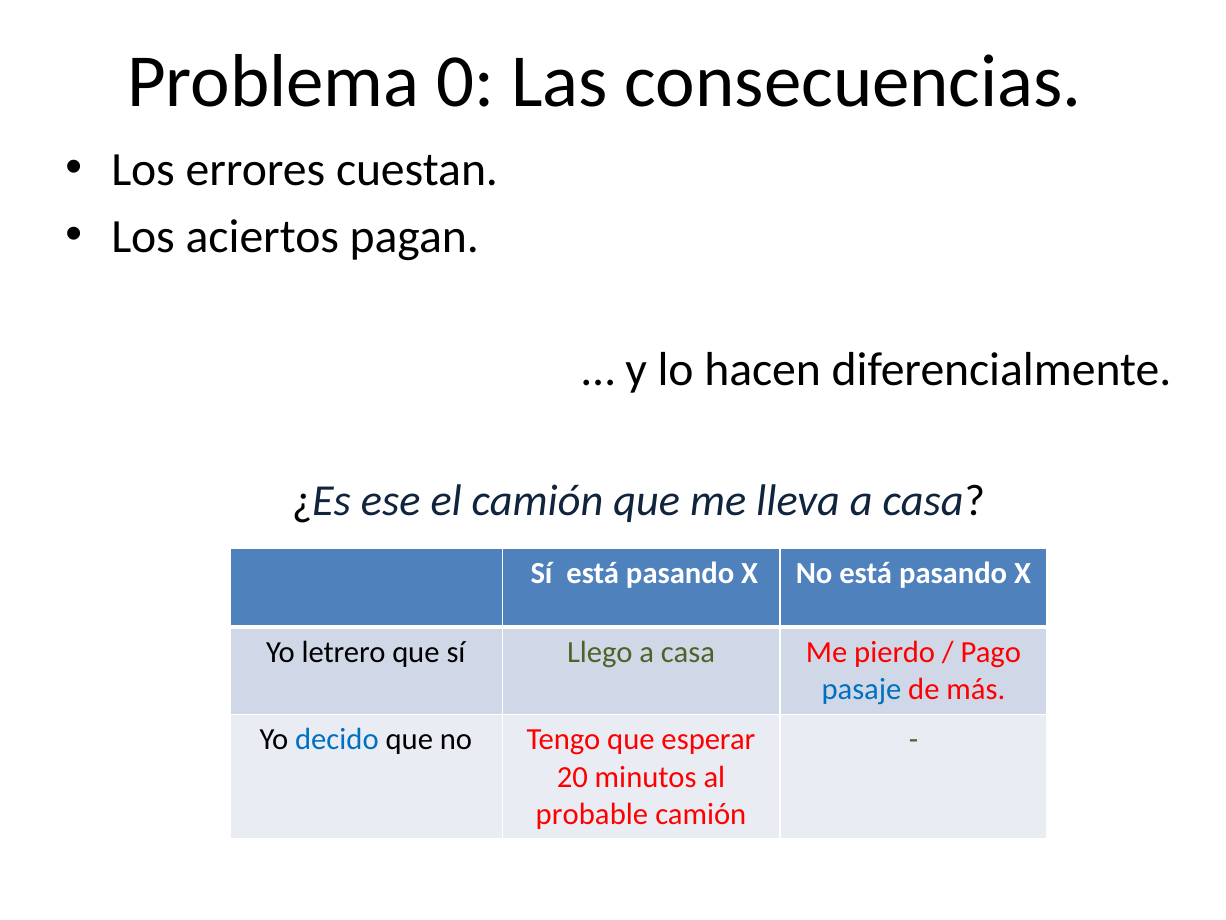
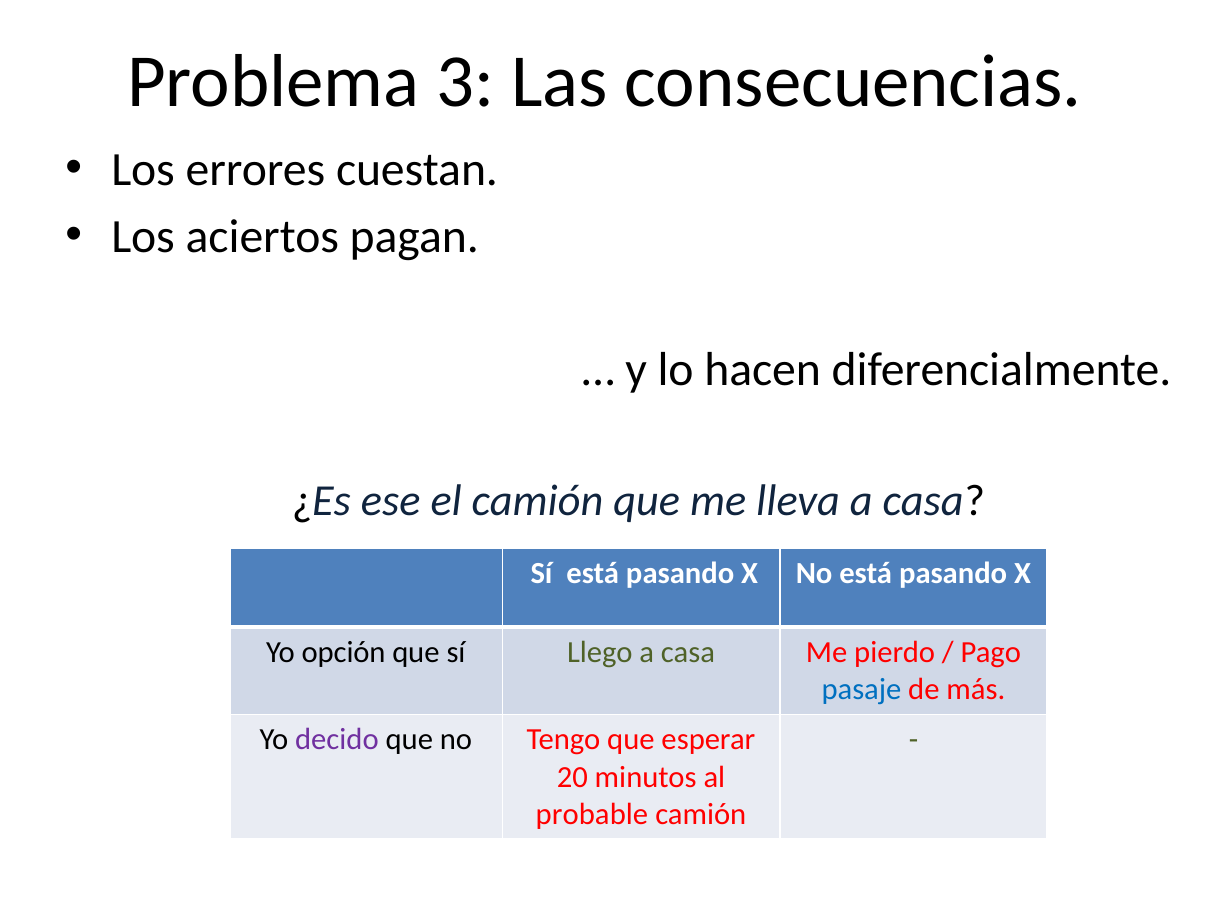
0: 0 -> 3
letrero: letrero -> opción
decido colour: blue -> purple
